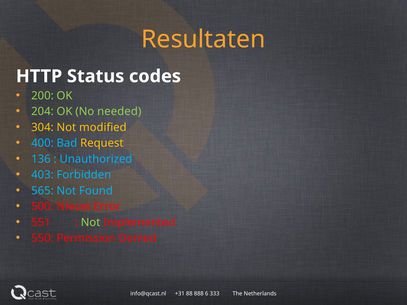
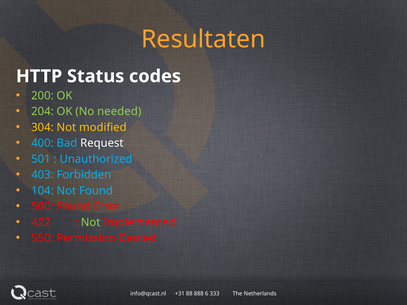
Request colour: yellow -> white
136: 136 -> 501
565: 565 -> 104
500 Nieuw: Nieuw -> Found
551: 551 -> 422
